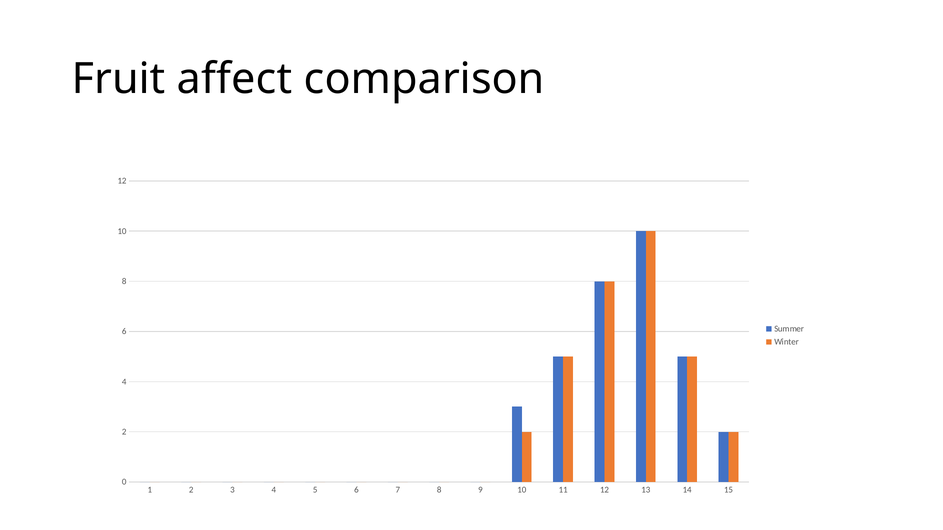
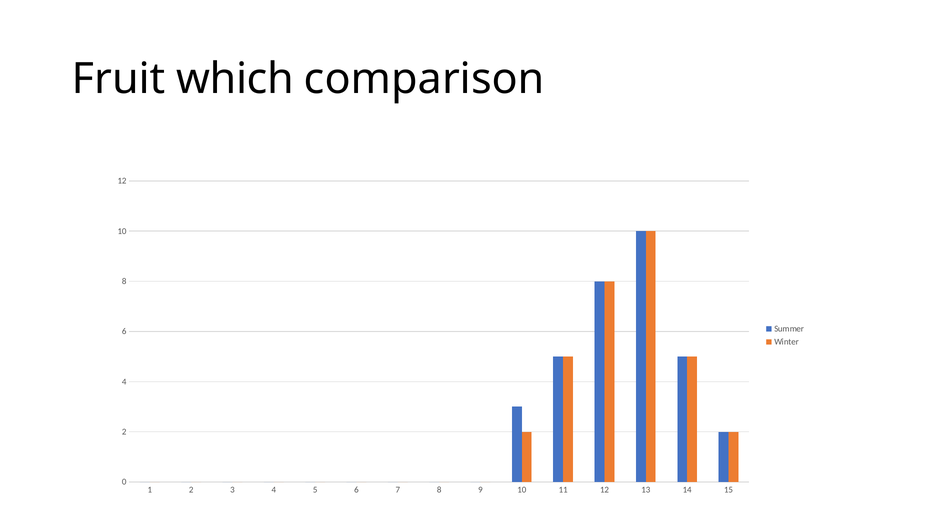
affect: affect -> which
